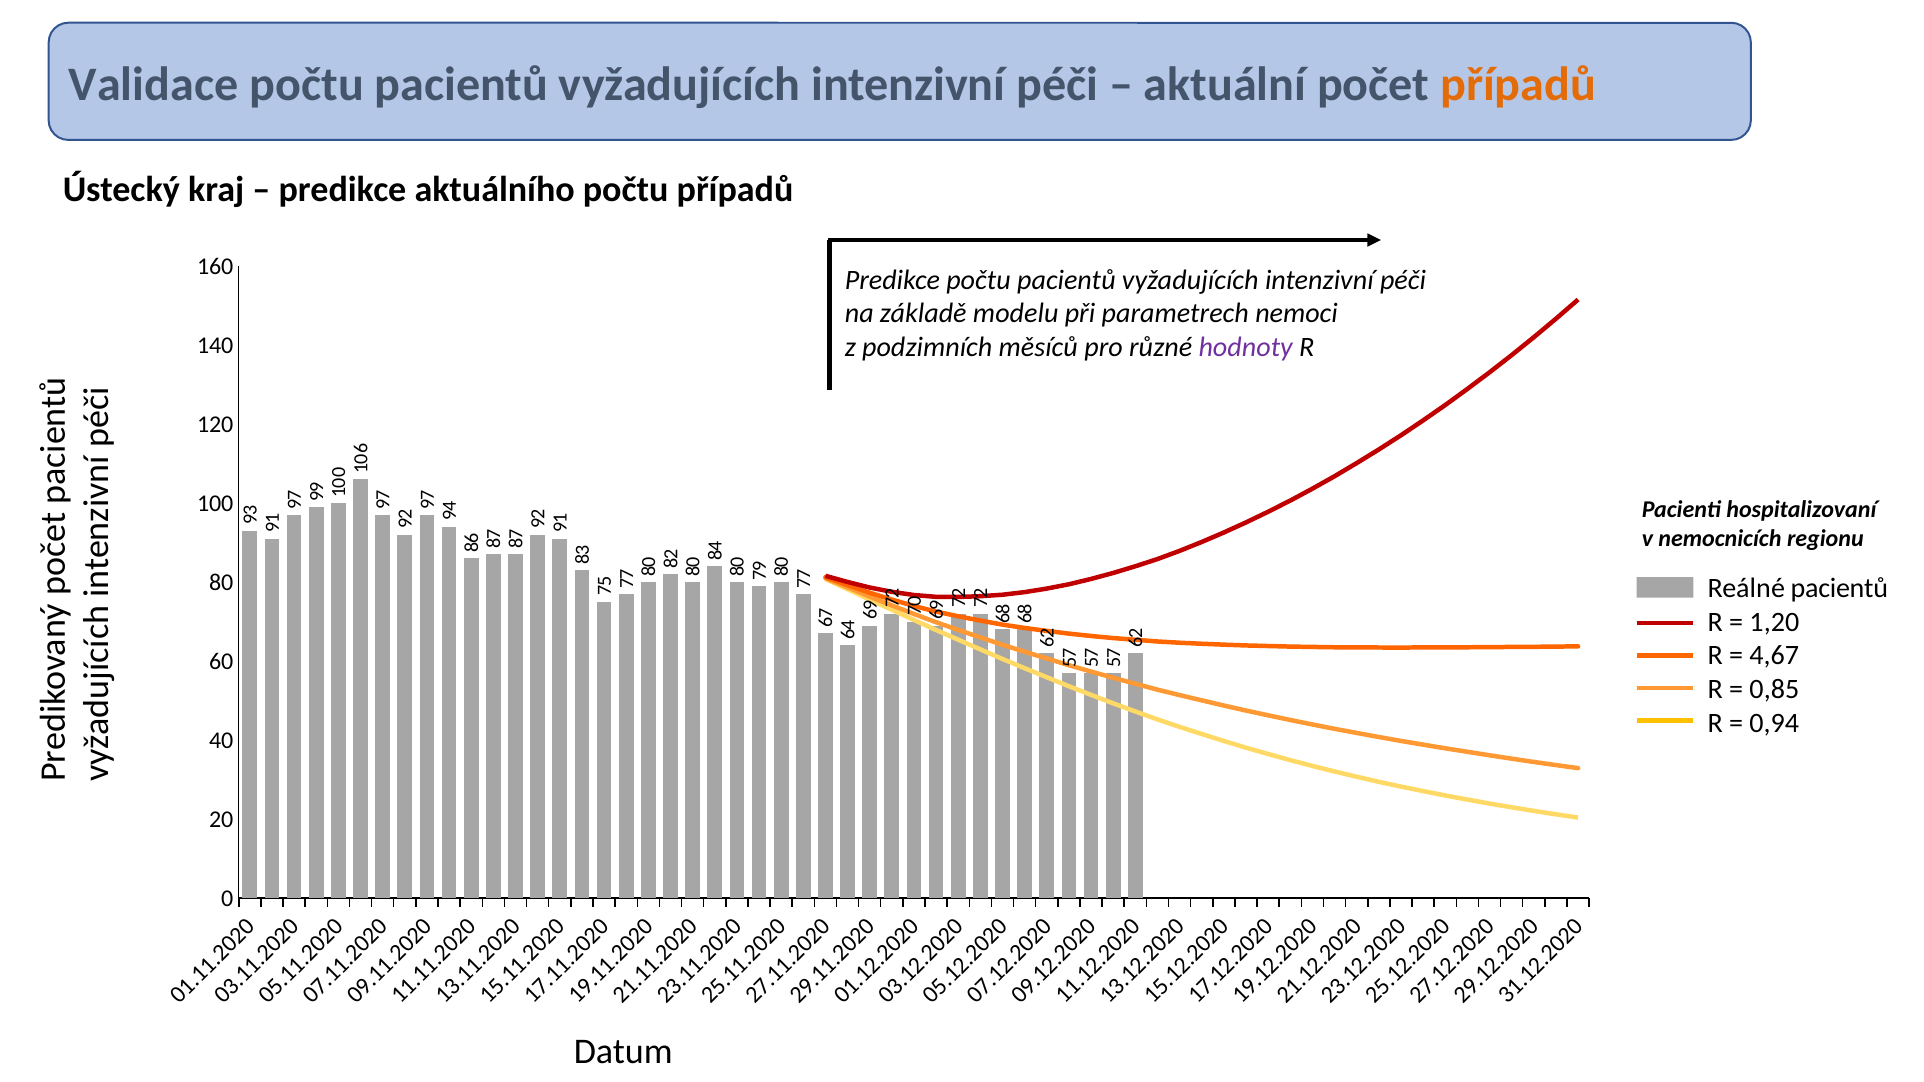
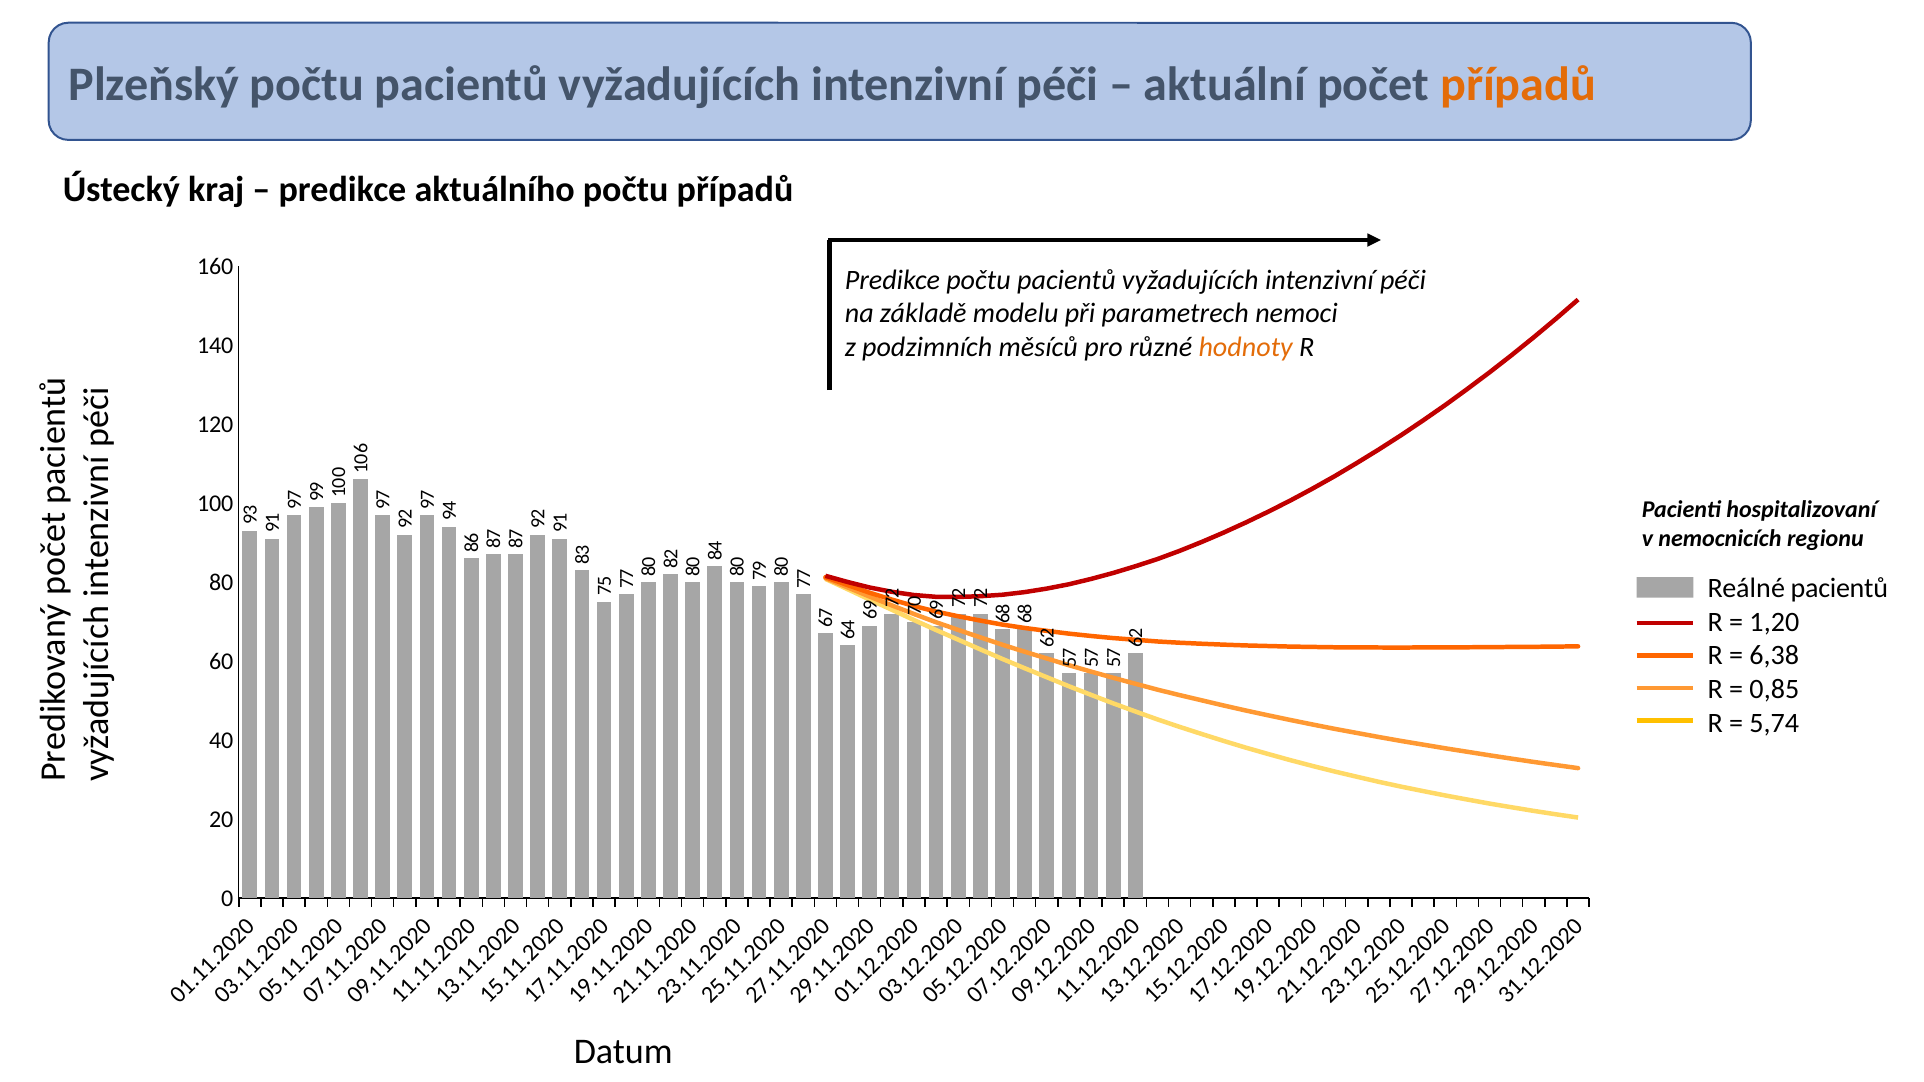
Validace: Validace -> Plzeňský
hodnoty colour: purple -> orange
4,67: 4,67 -> 6,38
0,94: 0,94 -> 5,74
